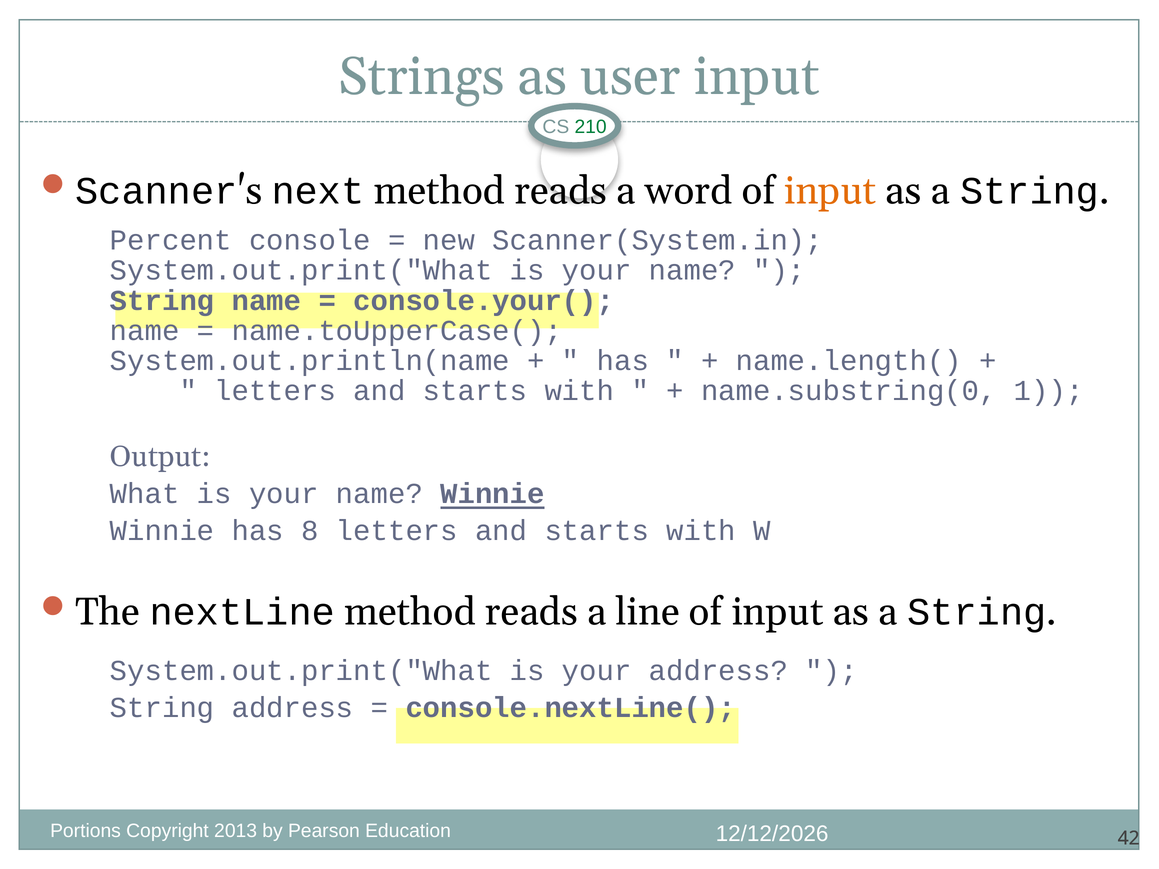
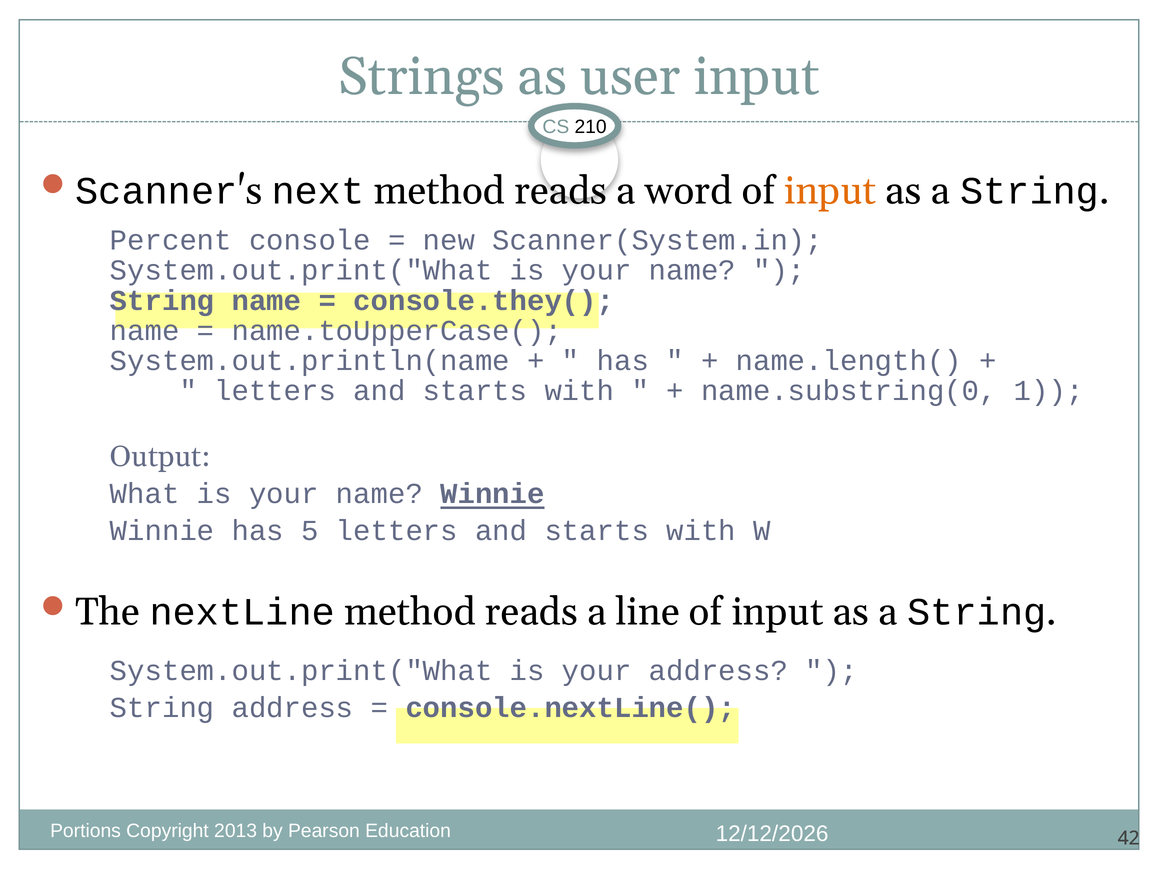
210 colour: green -> black
console.your(: console.your( -> console.they(
8: 8 -> 5
